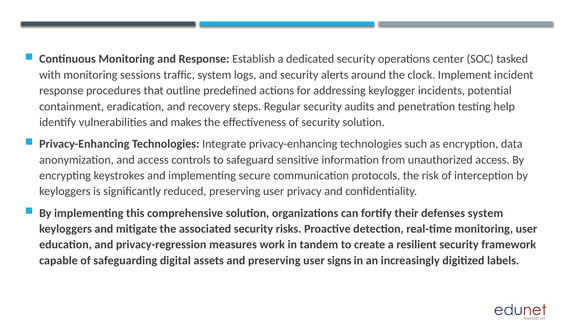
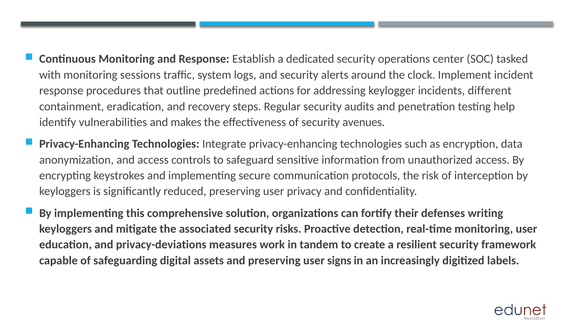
potential: potential -> different
security solution: solution -> avenues
defenses system: system -> writing
privacy-regression: privacy-regression -> privacy-deviations
